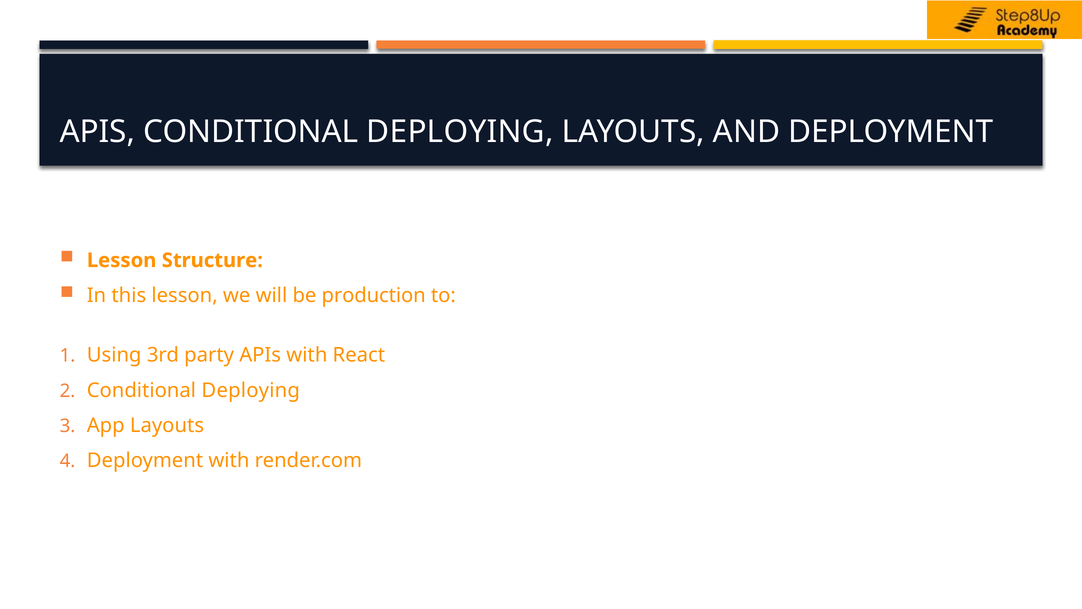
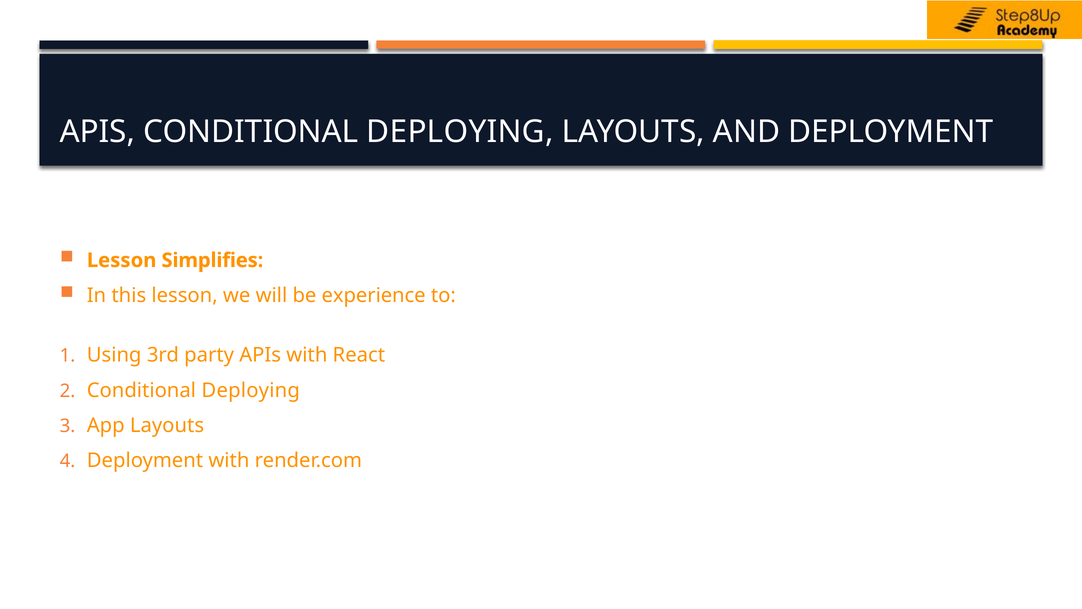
Structure: Structure -> Simplifies
production: production -> experience
